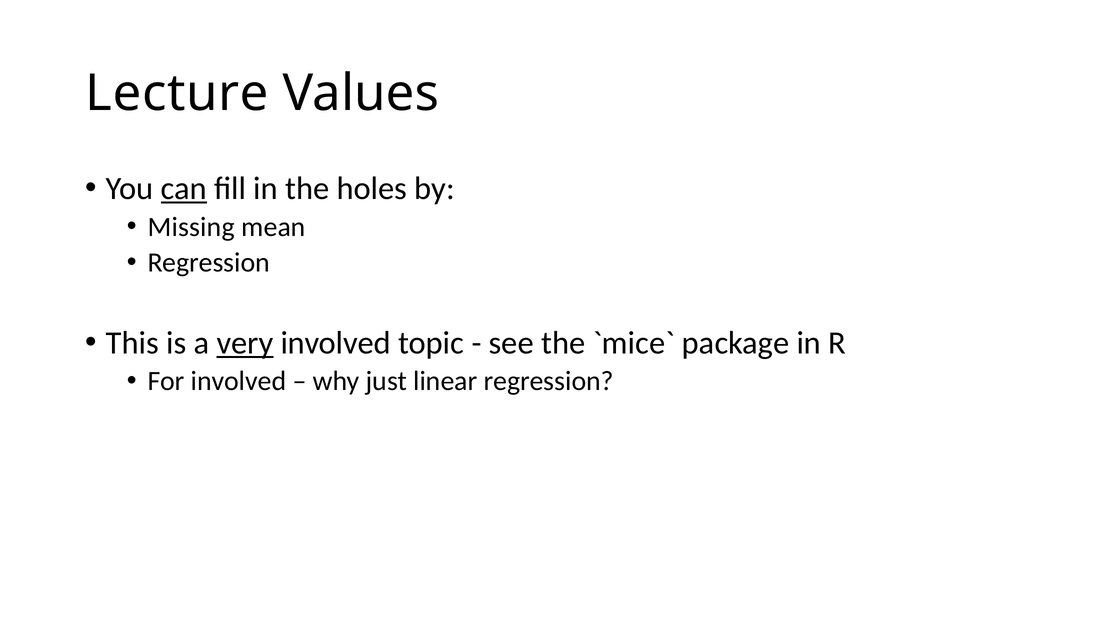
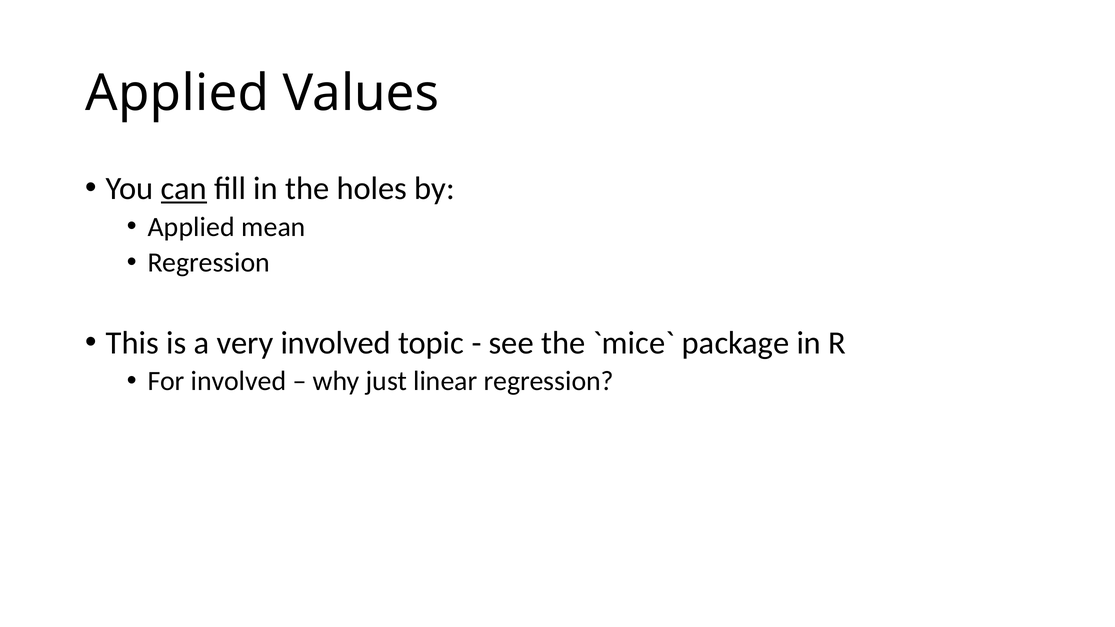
Lecture at (177, 94): Lecture -> Applied
Missing at (191, 227): Missing -> Applied
very underline: present -> none
